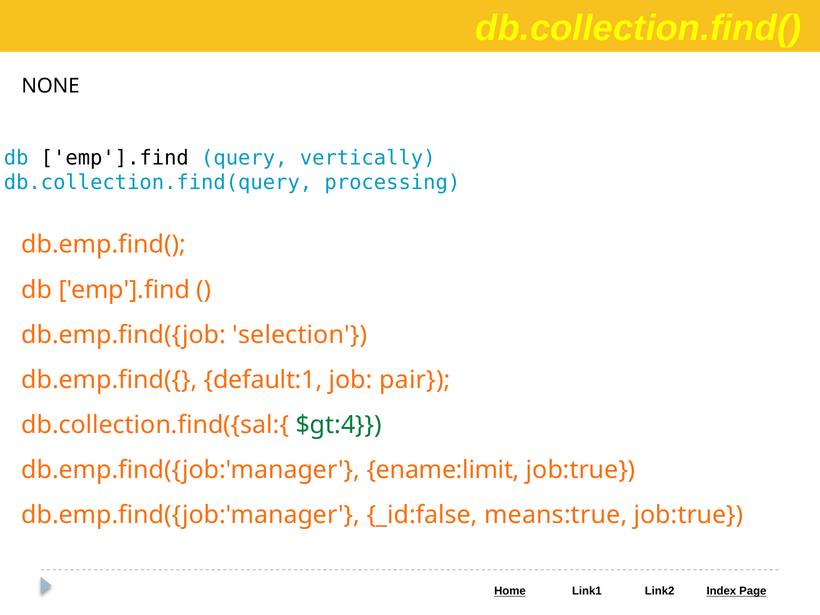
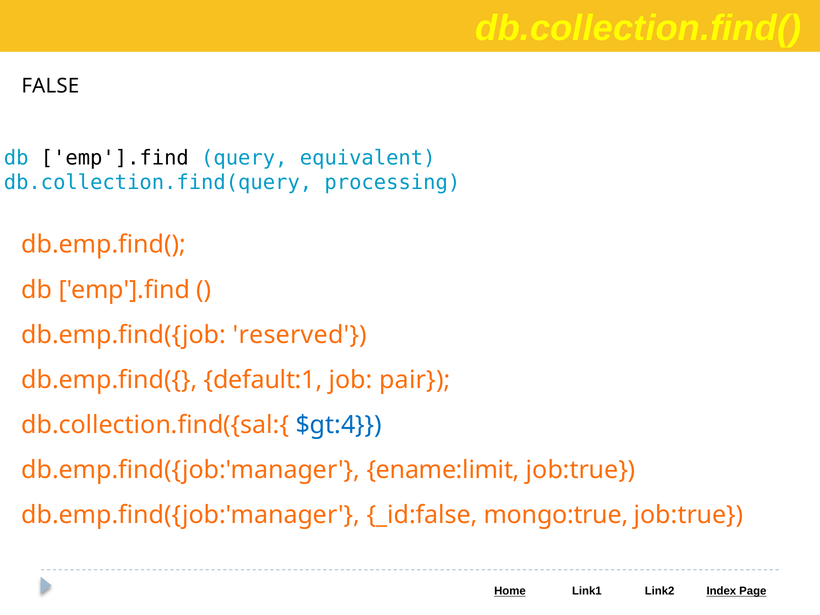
NONE: NONE -> FALSE
vertically: vertically -> equivalent
selection: selection -> reserved
$gt:4 colour: green -> blue
means:true: means:true -> mongo:true
